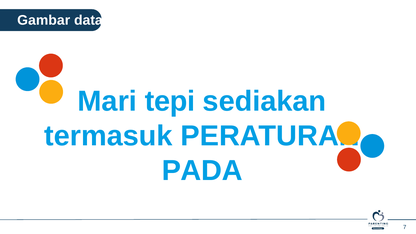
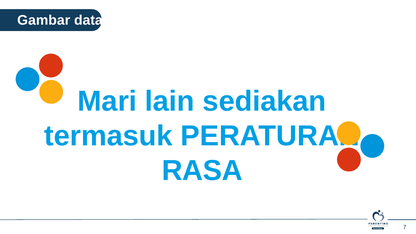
tepi: tepi -> lain
PADA: PADA -> RASA
